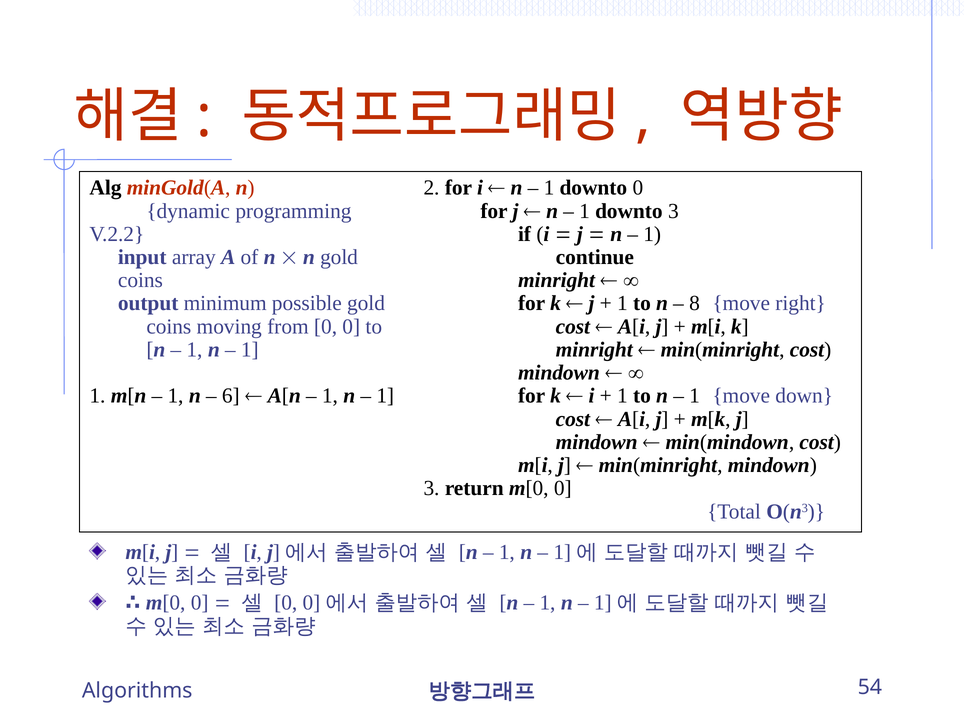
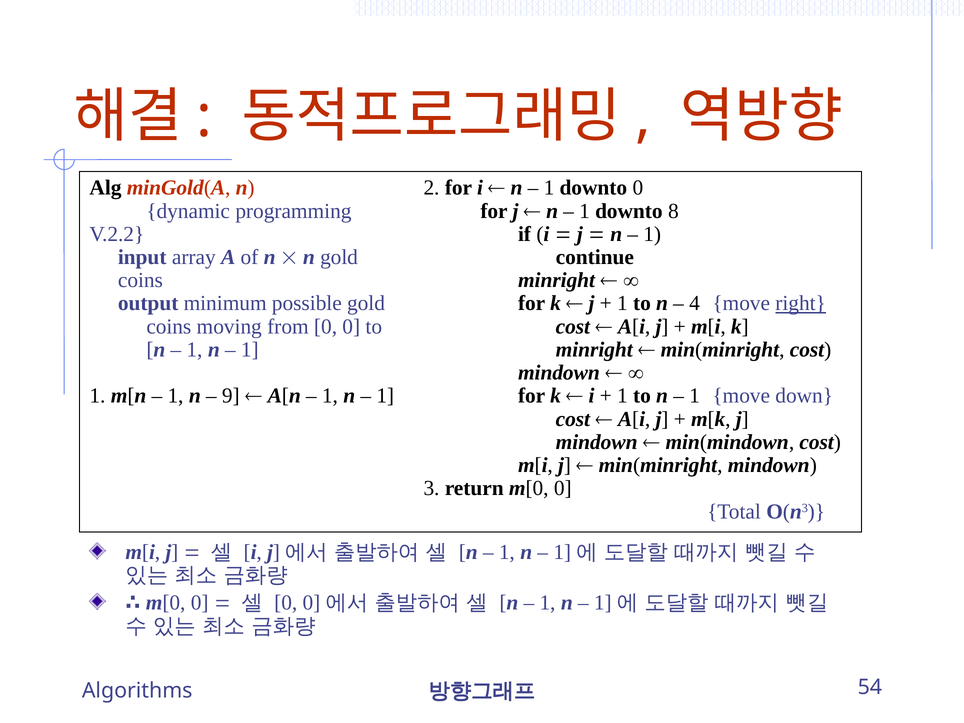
downto 3: 3 -> 8
8: 8 -> 4
right underline: none -> present
6: 6 -> 9
